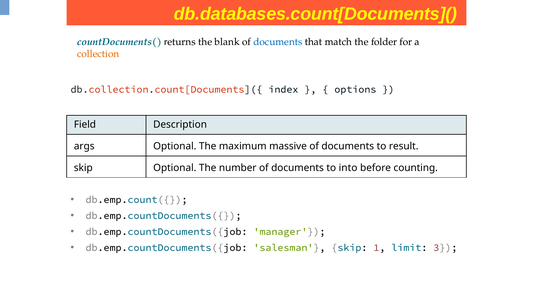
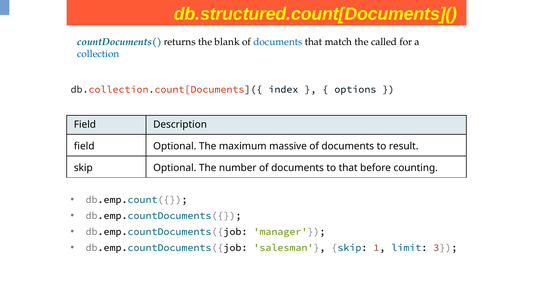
db.databases.count[Documents](: db.databases.count[Documents]( -> db.structured.count[Documents](
folder: folder -> called
collection colour: orange -> blue
args at (84, 146): args -> field
to into: into -> that
